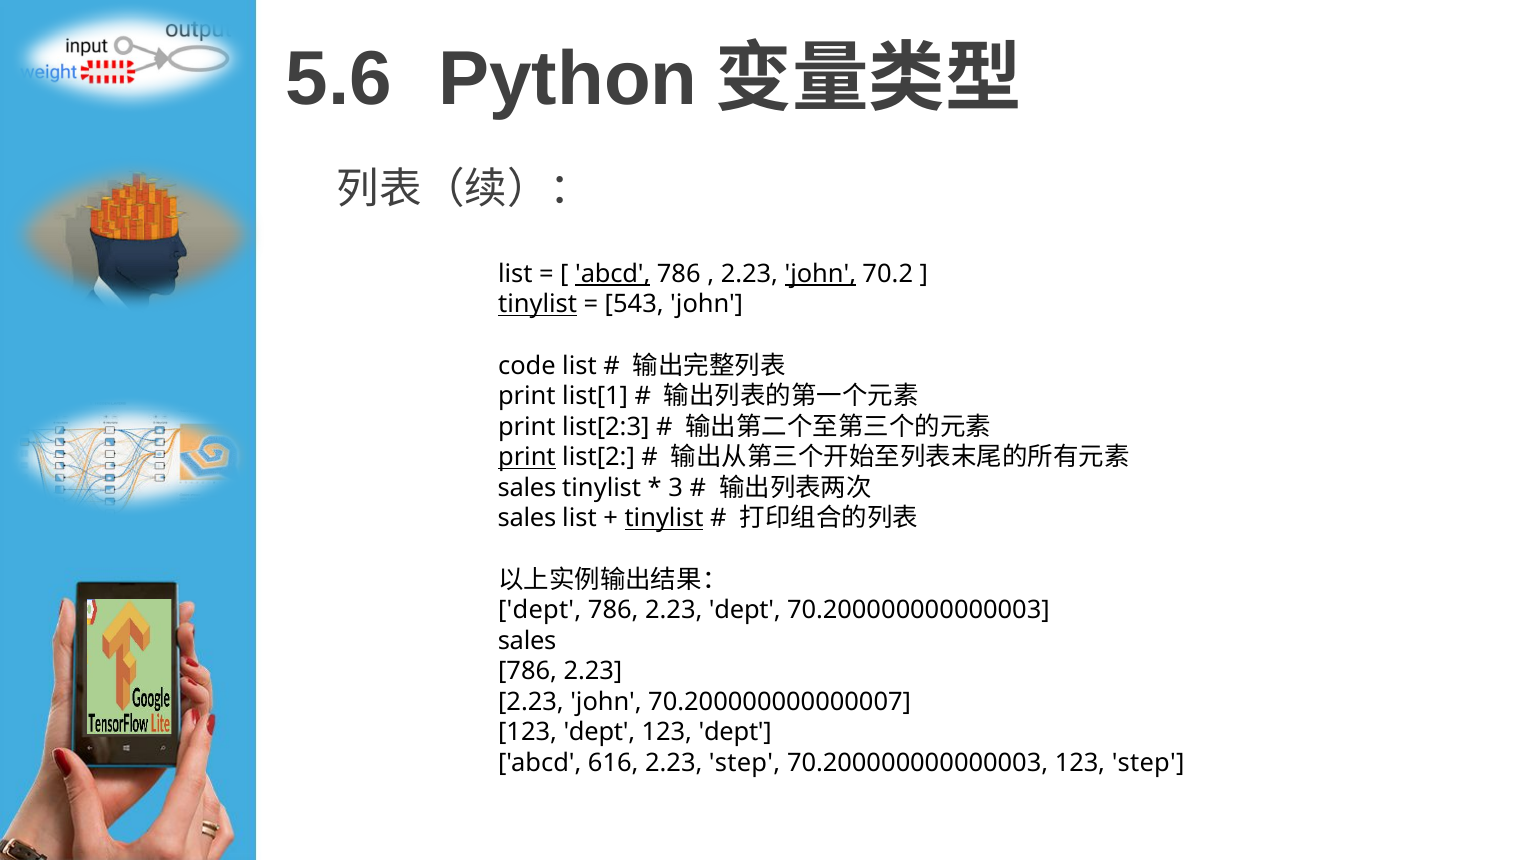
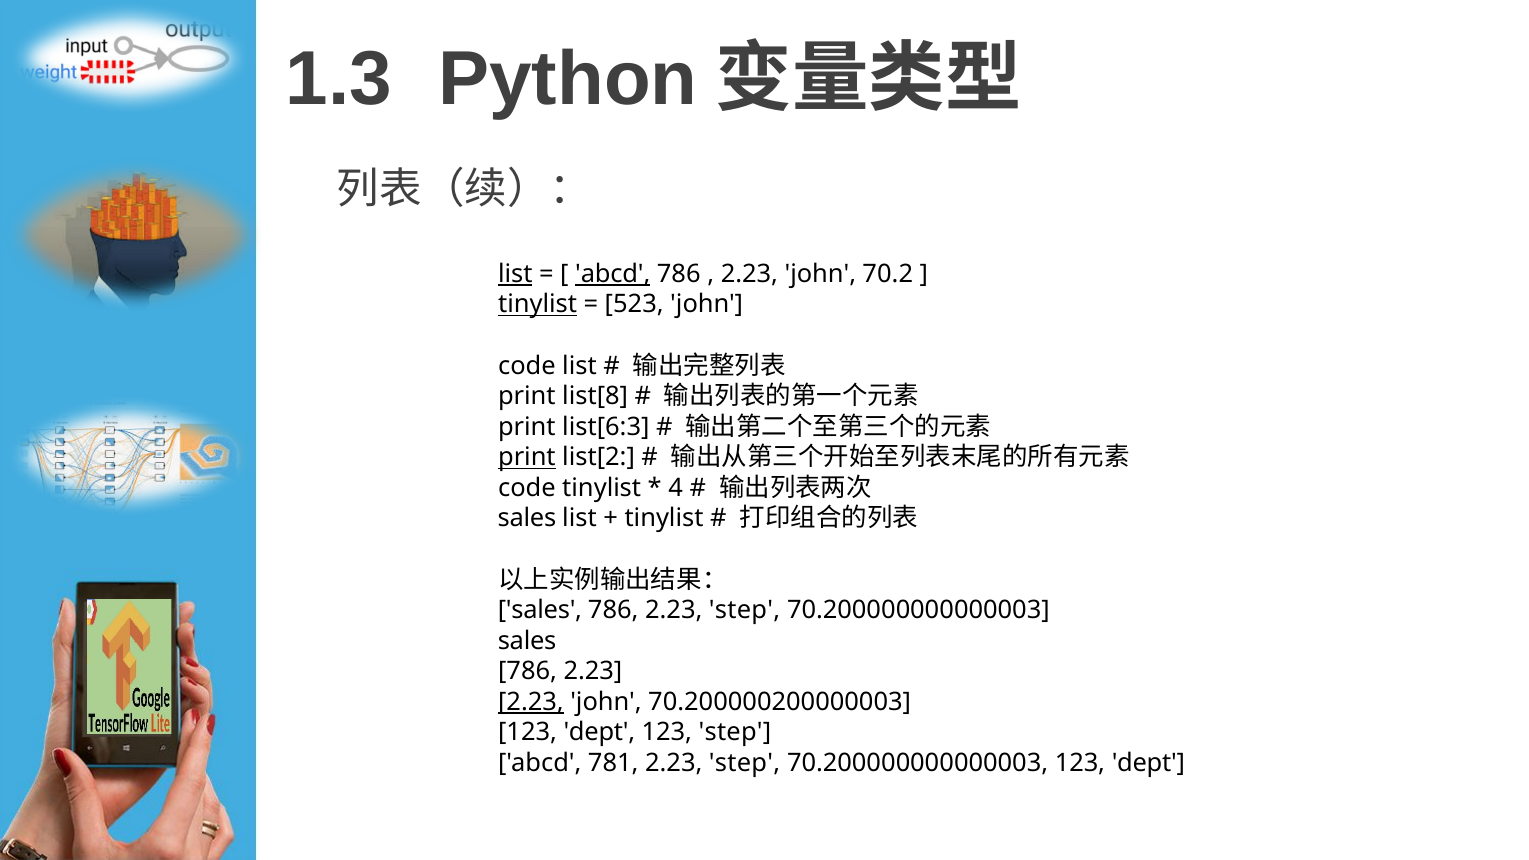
5.6: 5.6 -> 1.3
list at (515, 274) underline: none -> present
john at (820, 274) underline: present -> none
543: 543 -> 523
list[1: list[1 -> list[8
list[2:3: list[2:3 -> list[6:3
sales at (527, 488): sales -> code
3: 3 -> 4
tinylist at (664, 519) underline: present -> none
dept at (540, 610): dept -> sales
786 2.23 dept: dept -> step
2.23 at (531, 702) underline: none -> present
70.200000000000007: 70.200000000000007 -> 70.200000200000003
dept at (735, 733): dept -> step
616: 616 -> 781
70.200000000000003 123 step: step -> dept
